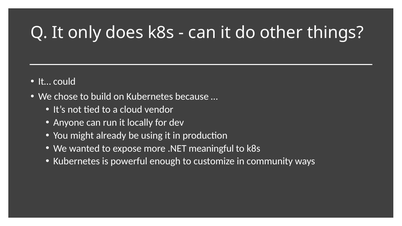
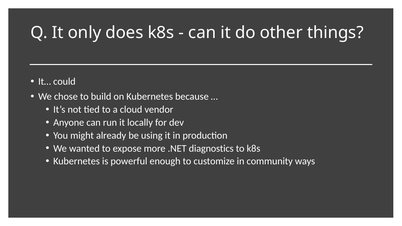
meaningful: meaningful -> diagnostics
